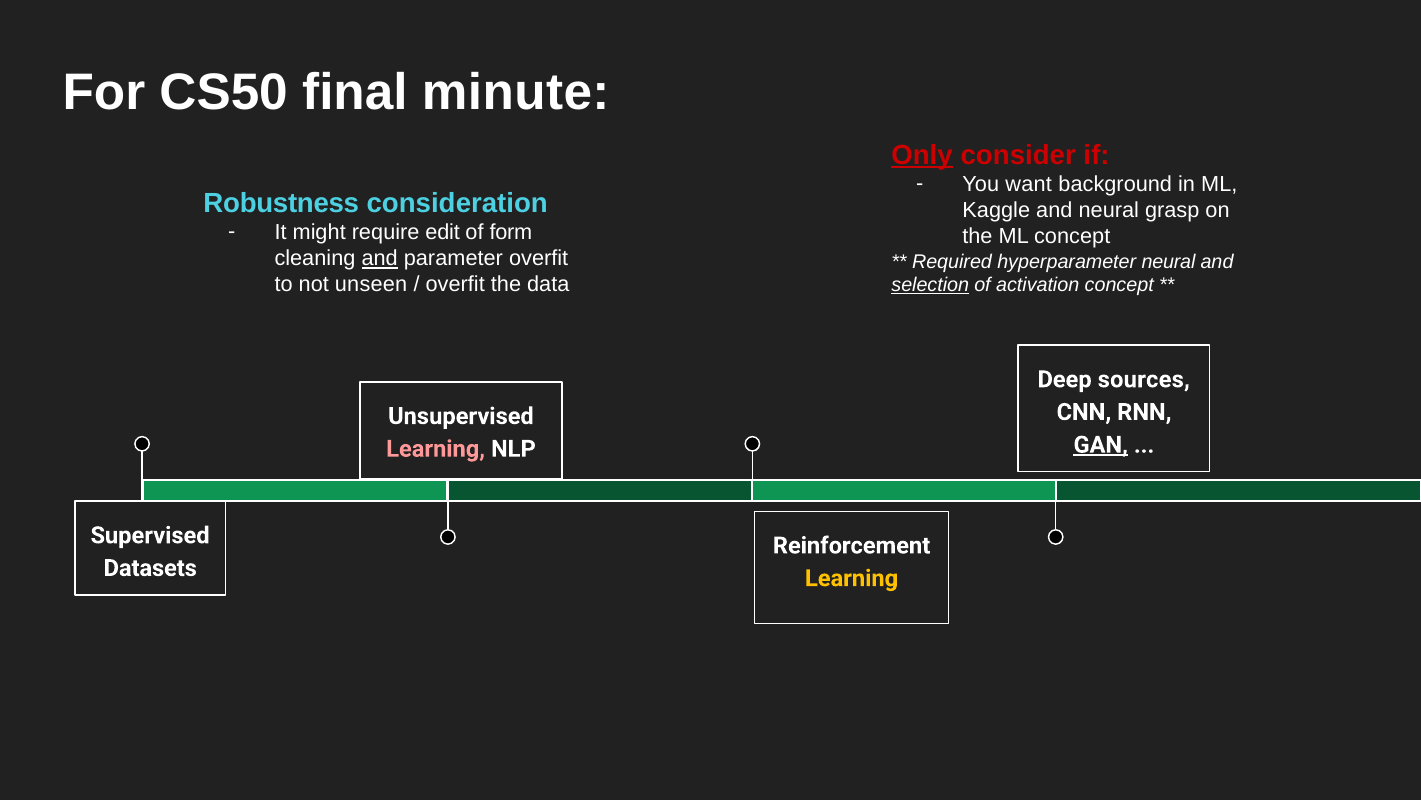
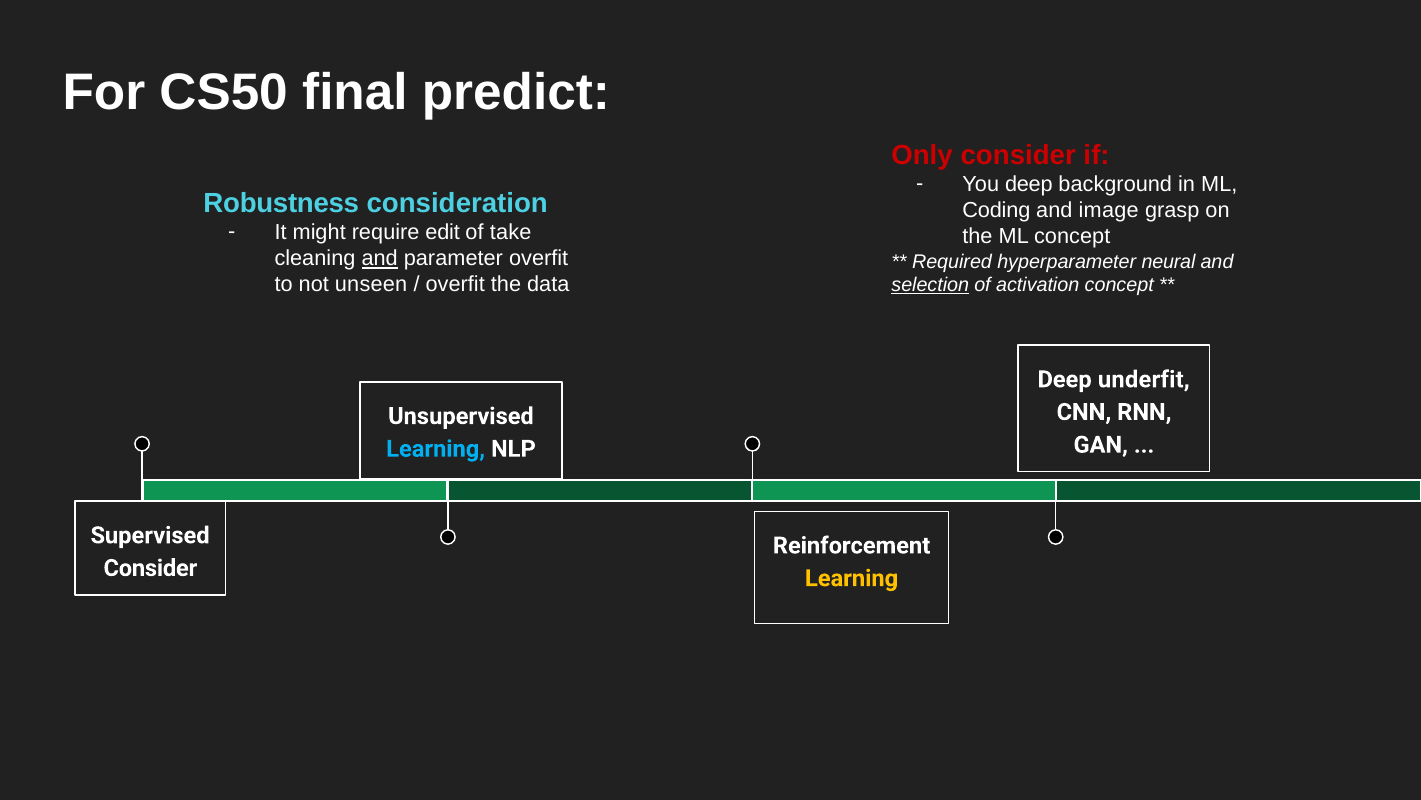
minute: minute -> predict
Only underline: present -> none
You want: want -> deep
Kaggle: Kaggle -> Coding
and neural: neural -> image
form: form -> take
sources: sources -> underfit
GAN underline: present -> none
Learning at (436, 449) colour: pink -> light blue
Datasets at (150, 568): Datasets -> Consider
